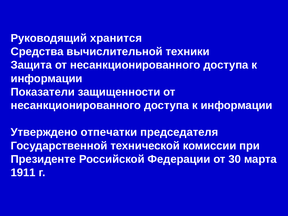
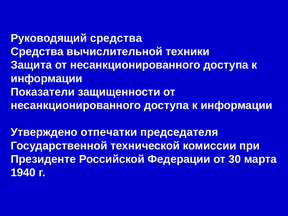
Руководящий хранится: хранится -> средства
1911: 1911 -> 1940
